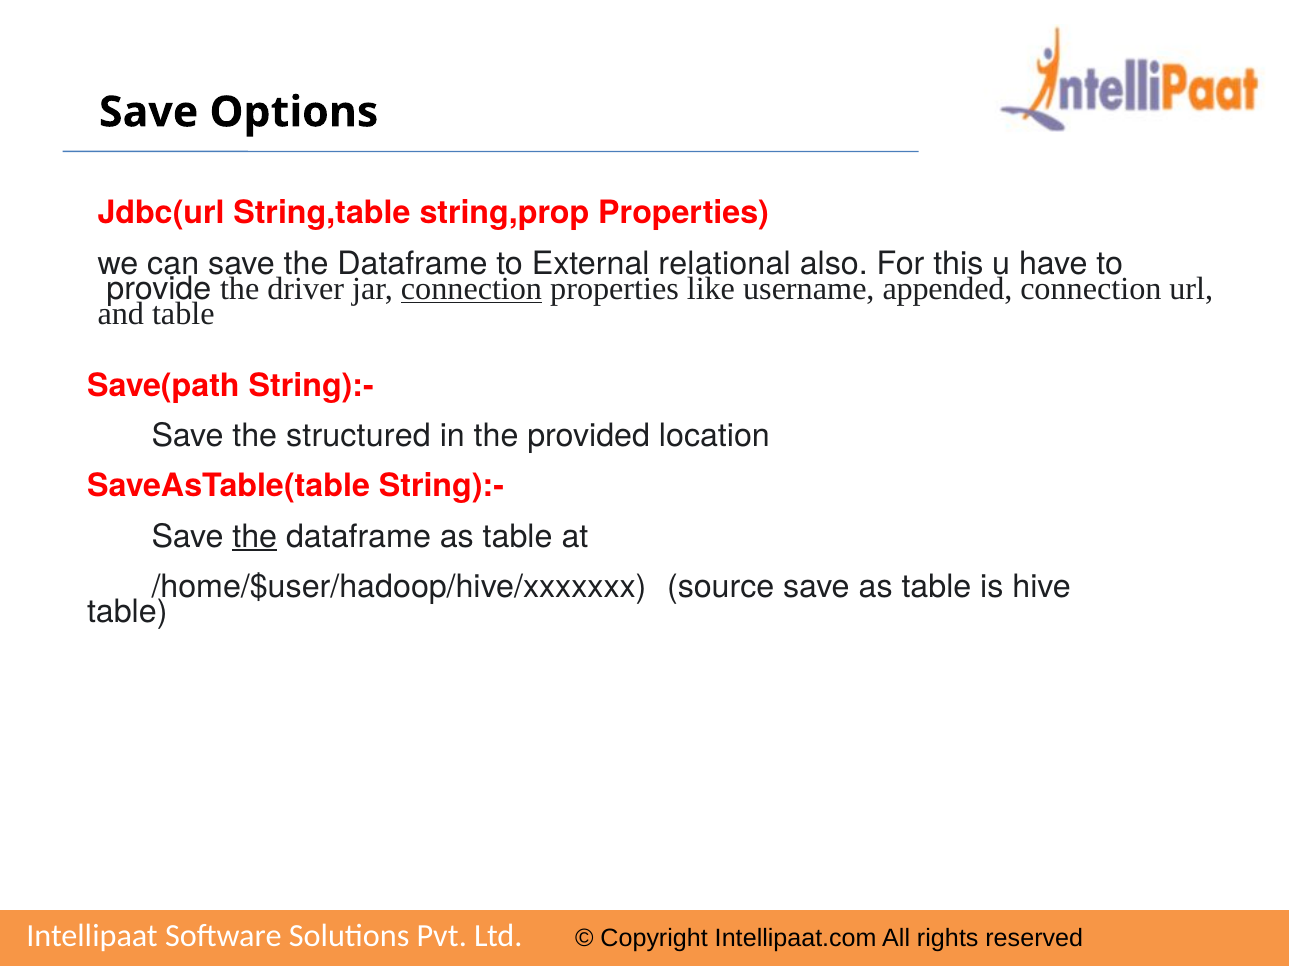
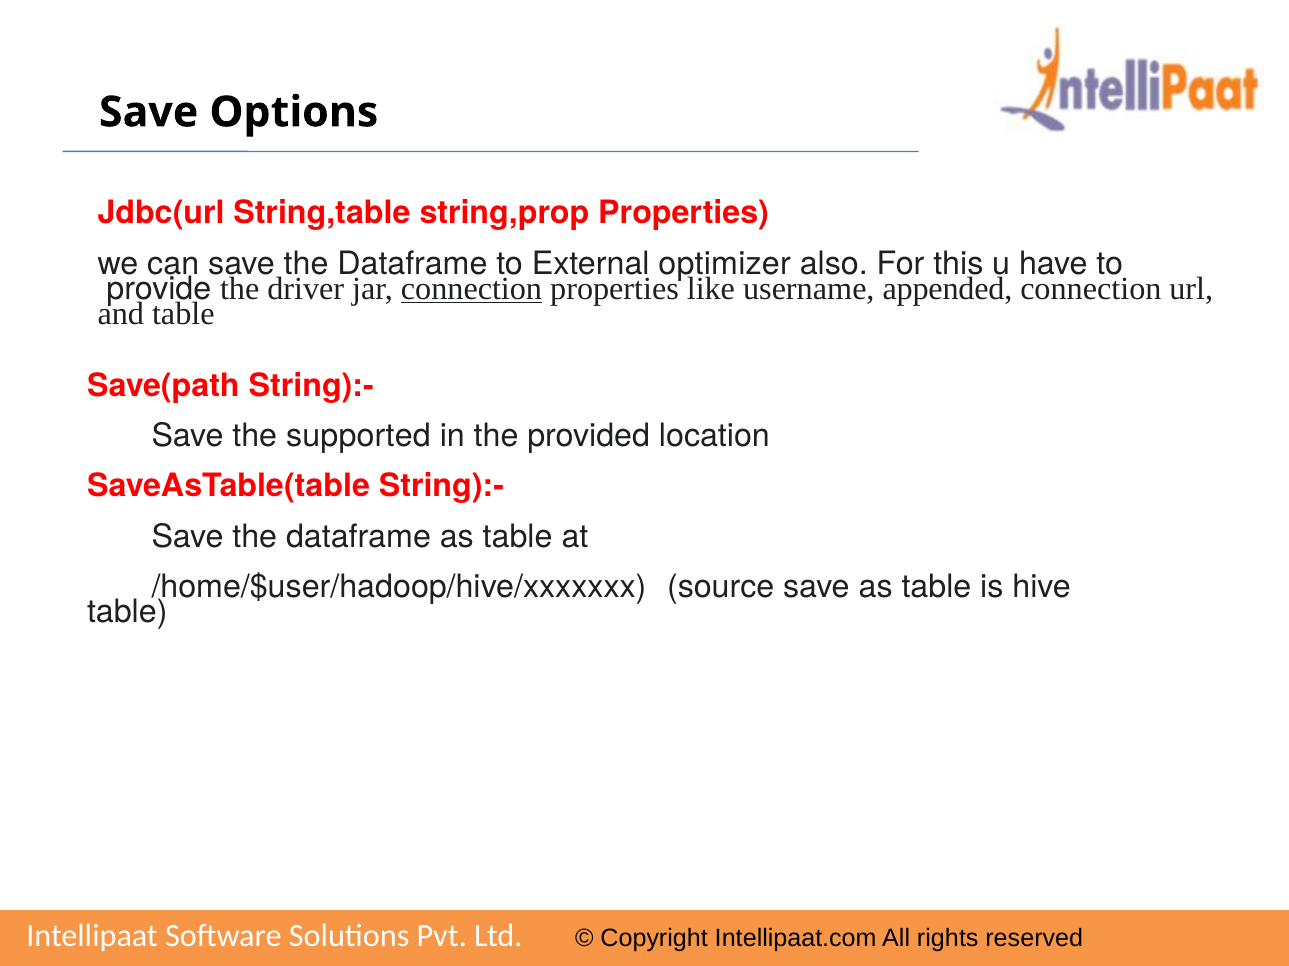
relational: relational -> optimizer
structured: structured -> supported
the at (255, 537) underline: present -> none
